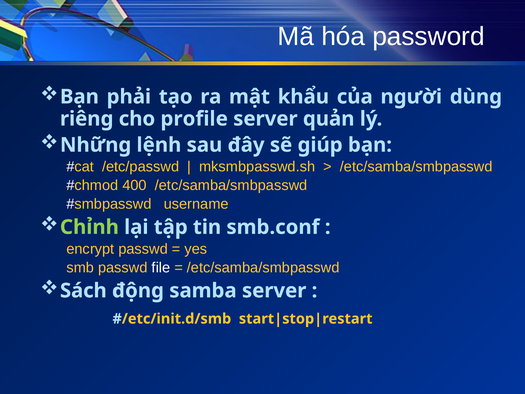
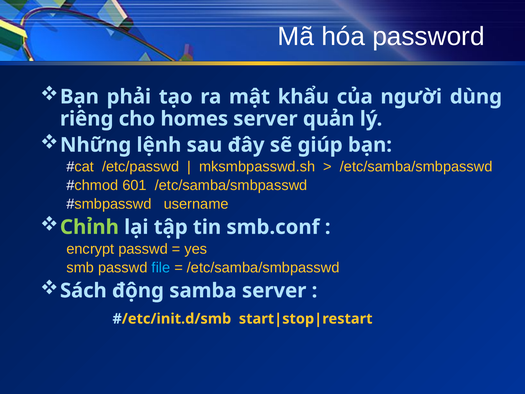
profile: profile -> homes
400: 400 -> 601
file colour: white -> light blue
